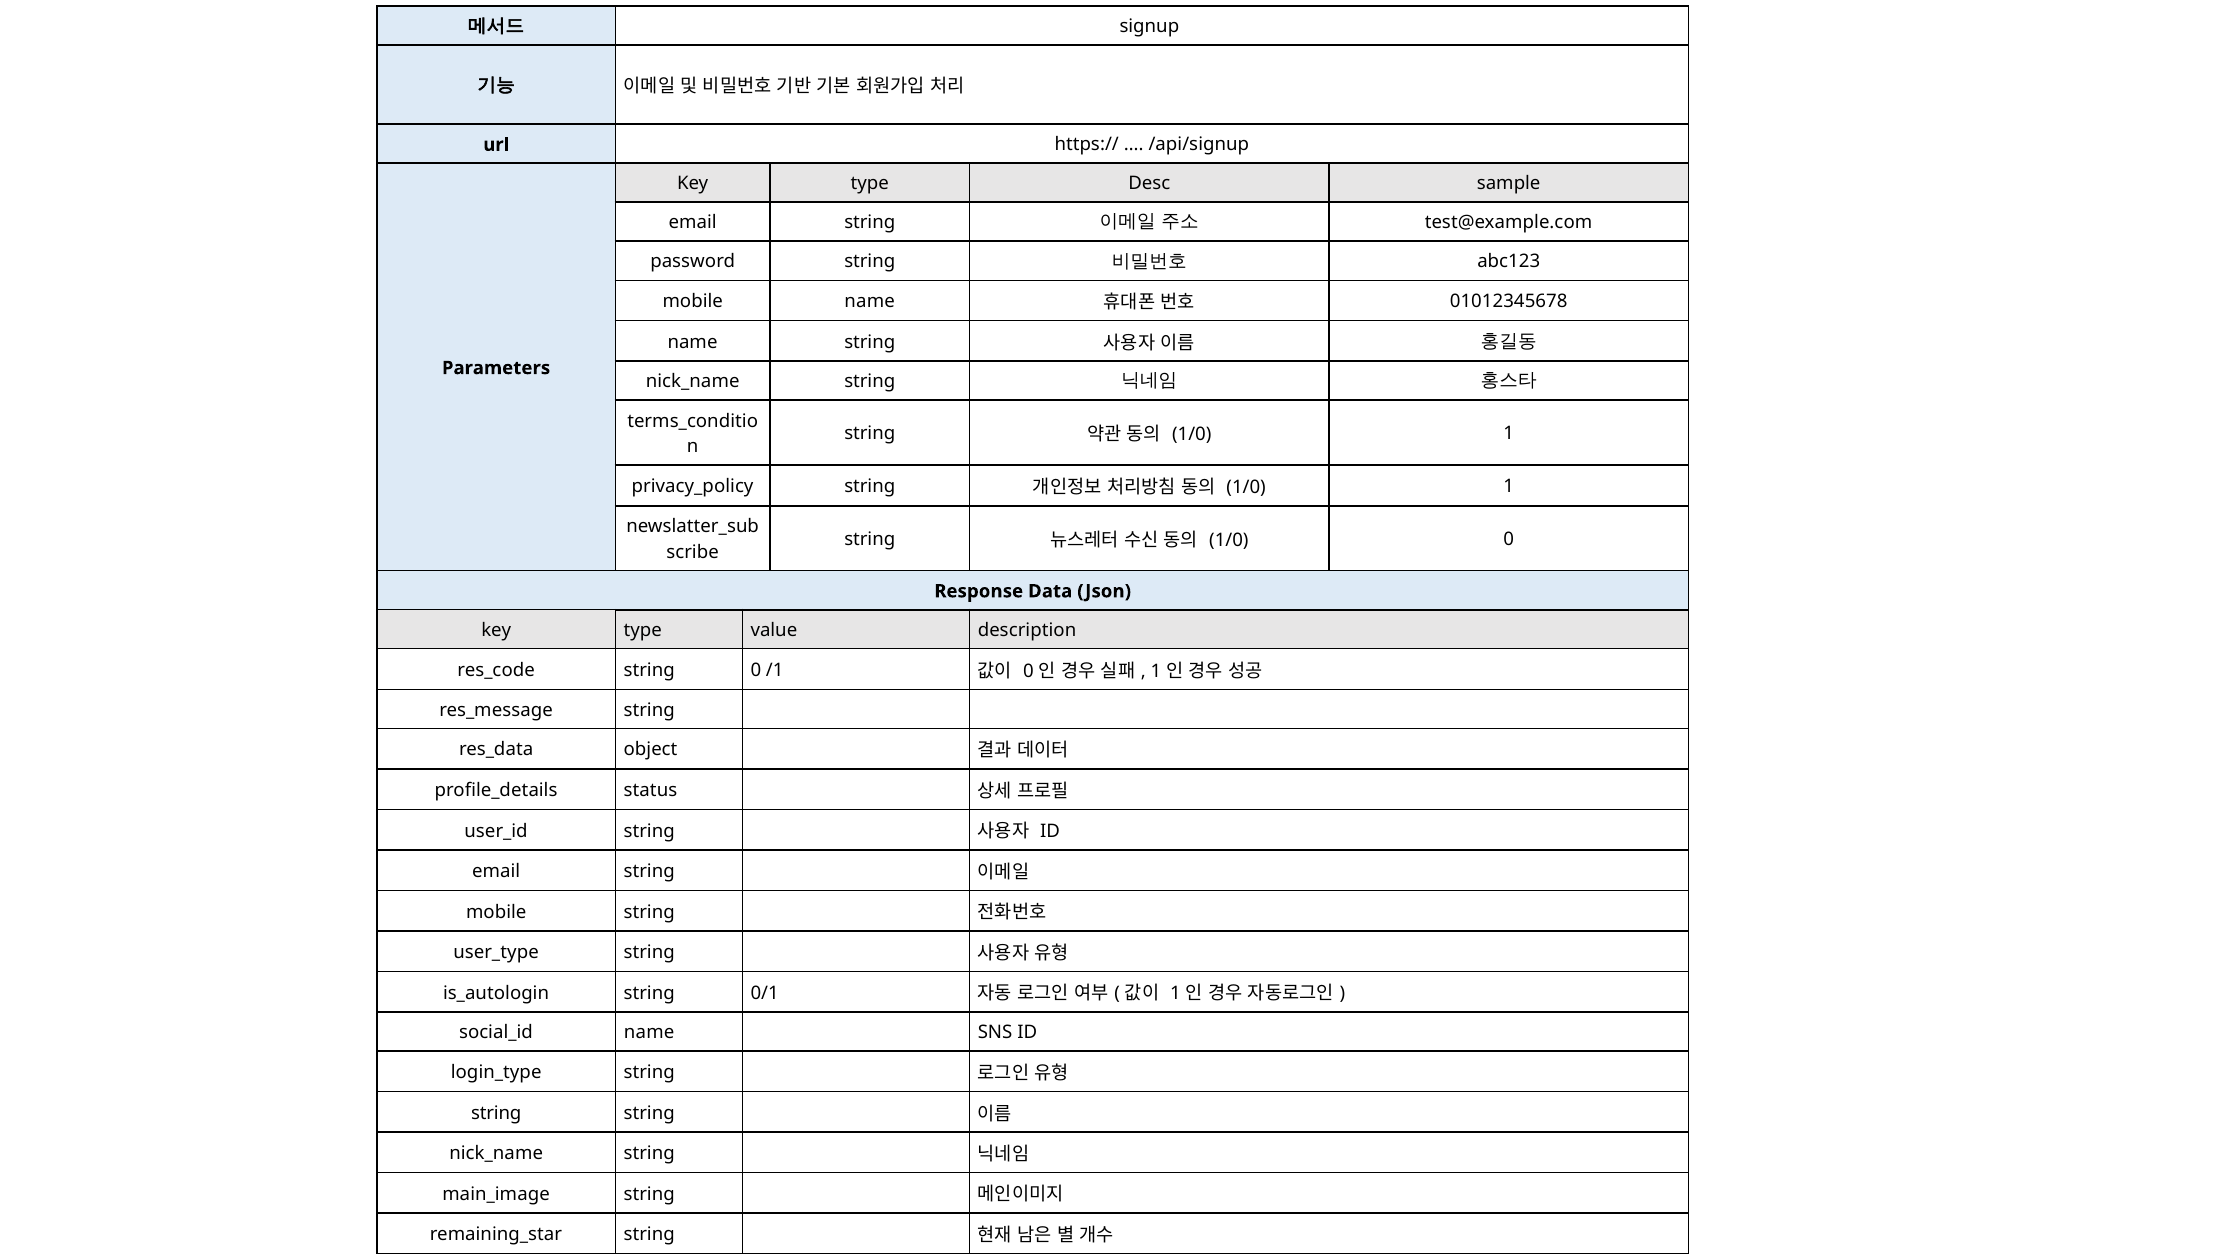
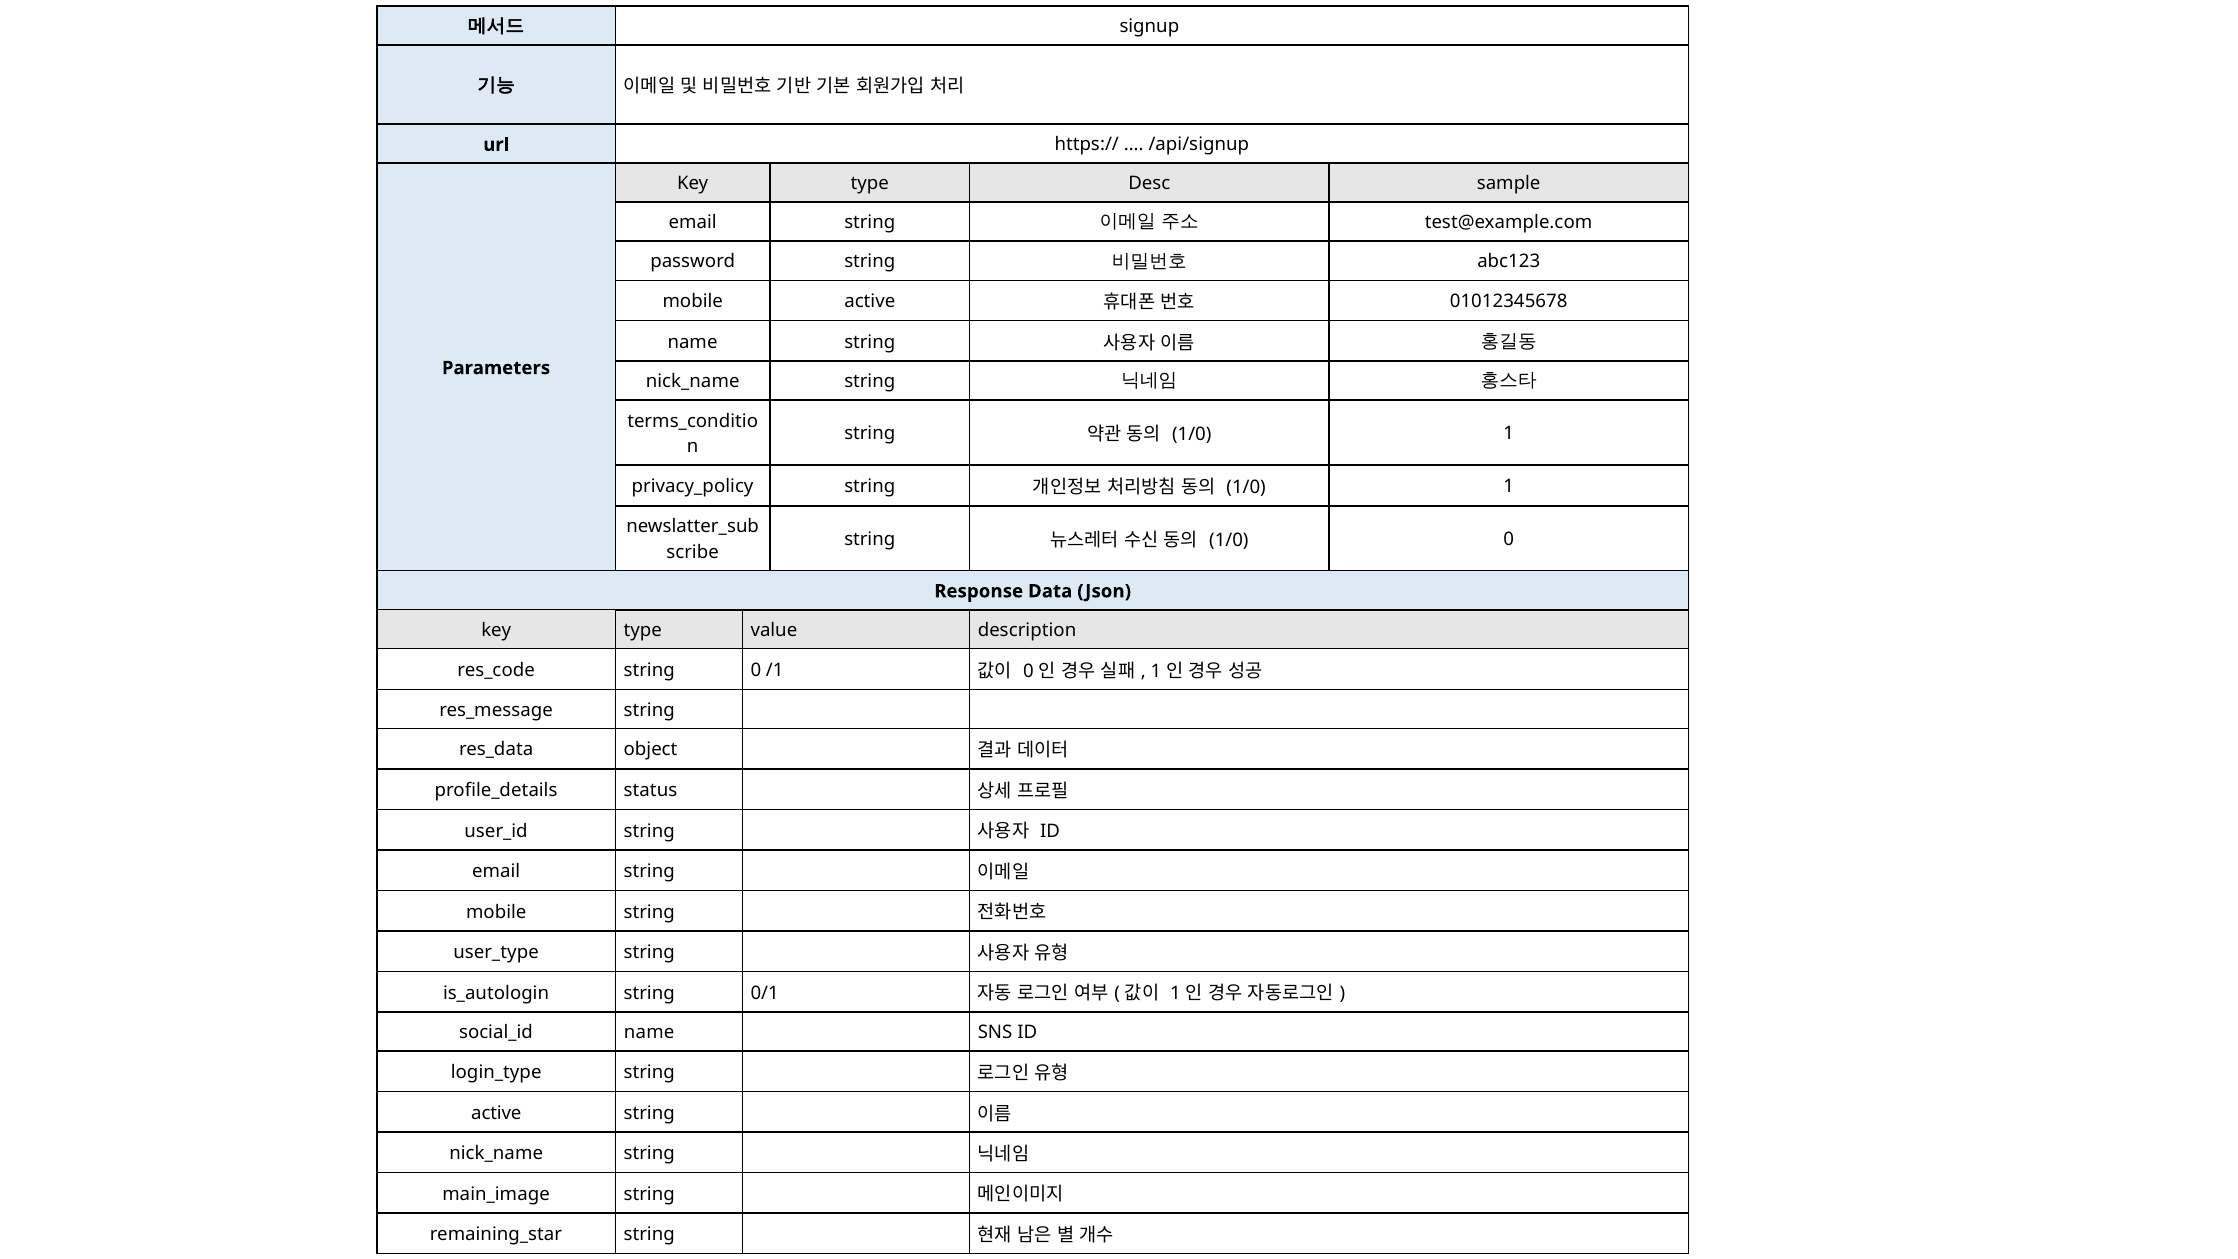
mobile name: name -> active
string at (496, 1113): string -> active
